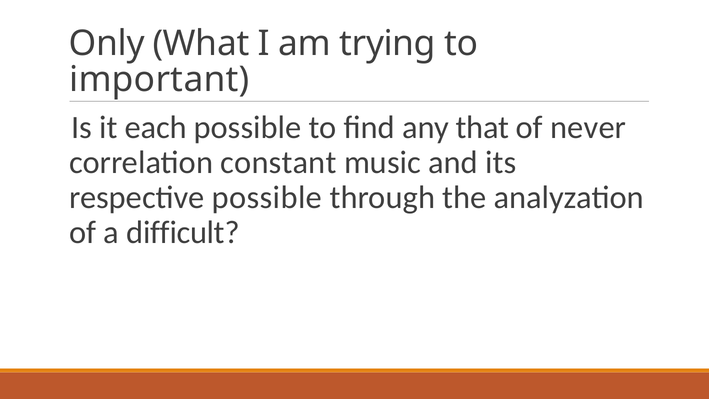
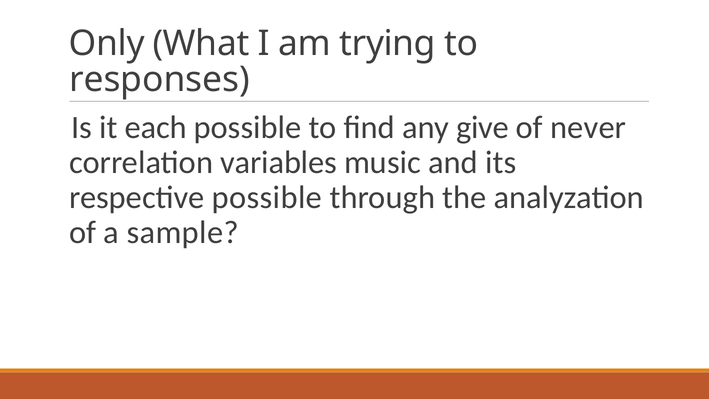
important: important -> responses
that: that -> give
constant: constant -> variables
difficult: difficult -> sample
